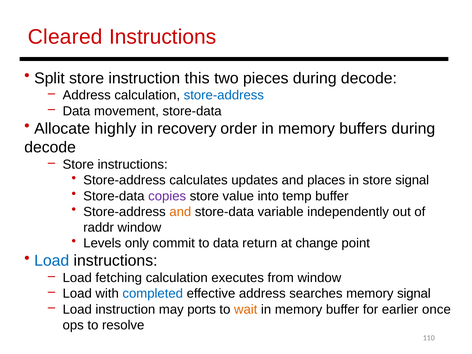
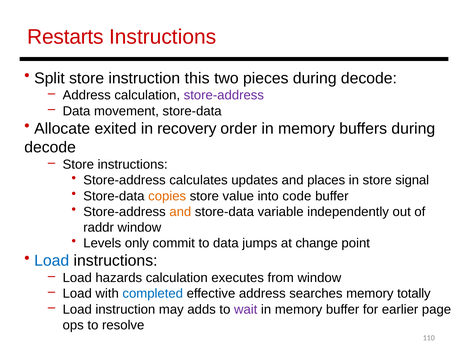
Cleared: Cleared -> Restarts
store-address at (224, 95) colour: blue -> purple
highly: highly -> exited
copies colour: purple -> orange
temp: temp -> code
return: return -> jumps
fetching: fetching -> hazards
memory signal: signal -> totally
ports: ports -> adds
wait colour: orange -> purple
once: once -> page
